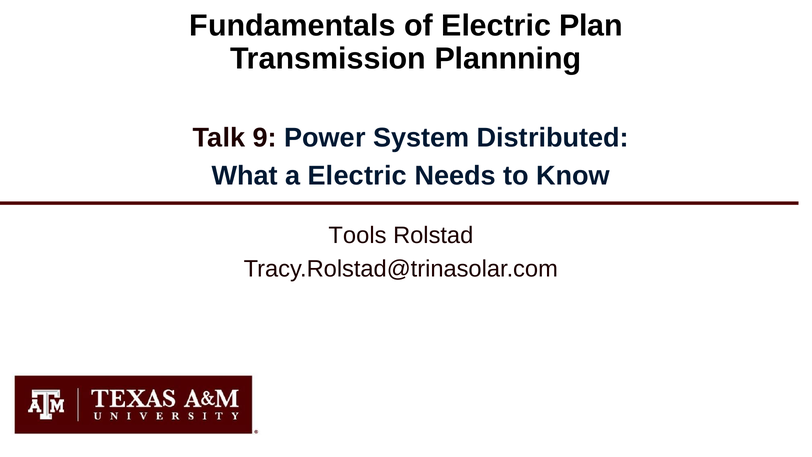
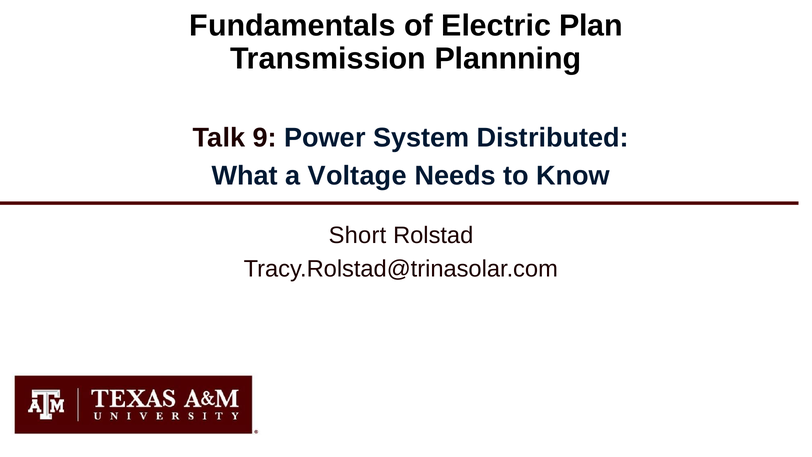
a Electric: Electric -> Voltage
Tools: Tools -> Short
